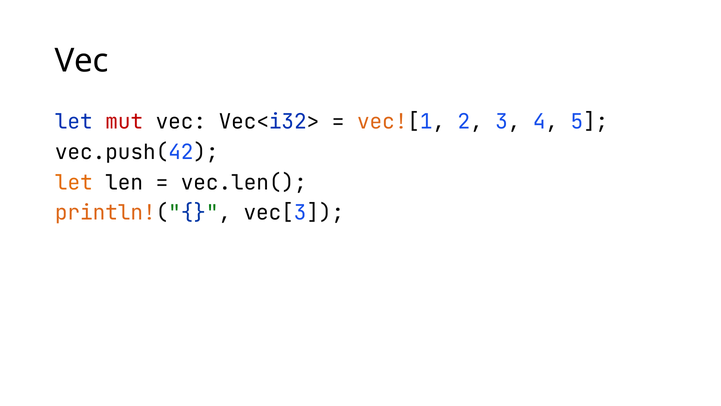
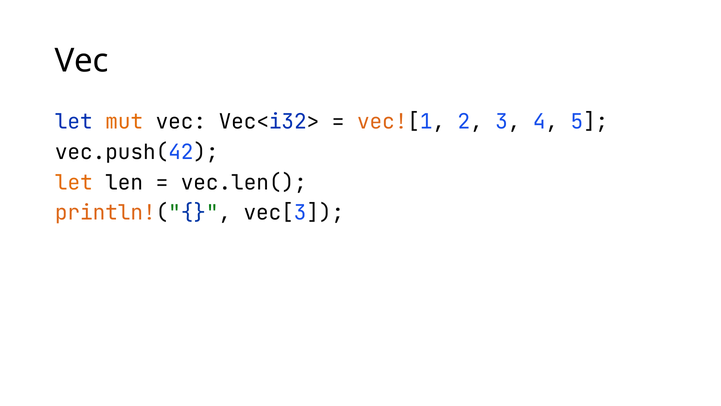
mut colour: red -> orange
